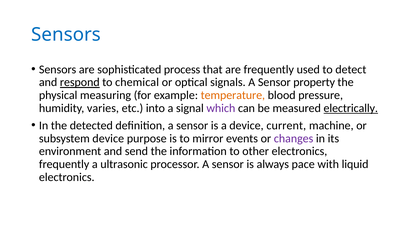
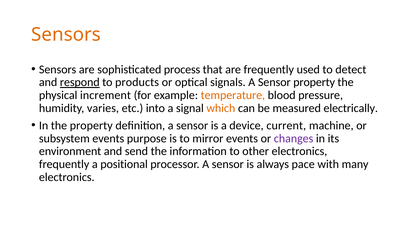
Sensors at (66, 34) colour: blue -> orange
chemical: chemical -> products
measuring: measuring -> increment
which colour: purple -> orange
electrically underline: present -> none
the detected: detected -> property
subsystem device: device -> events
ultrasonic: ultrasonic -> positional
liquid: liquid -> many
